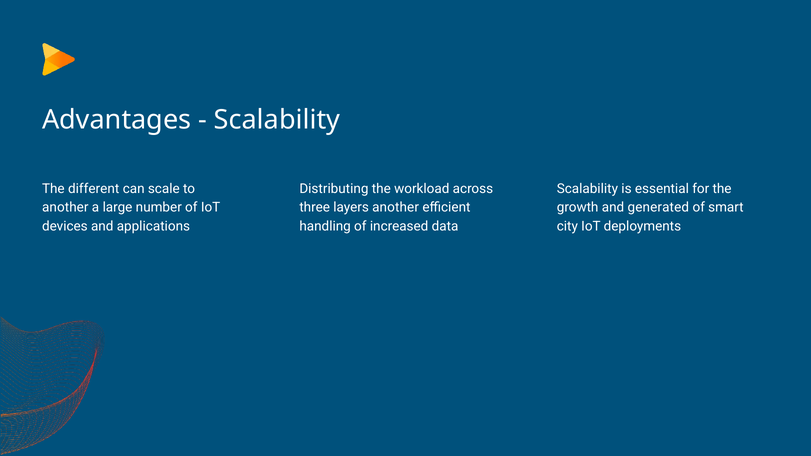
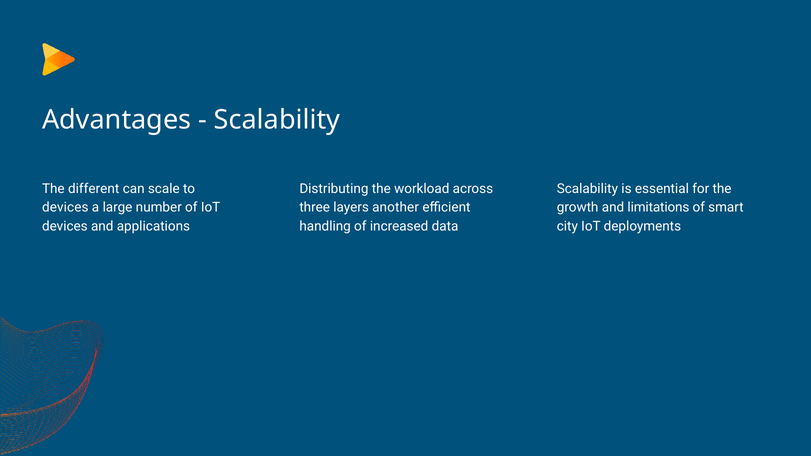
another at (65, 208): another -> devices
generated: generated -> limitations
